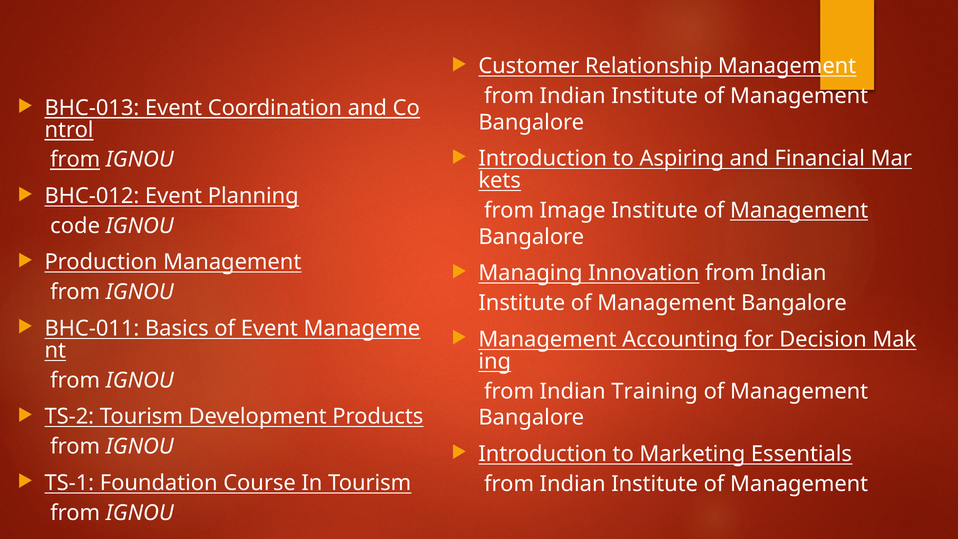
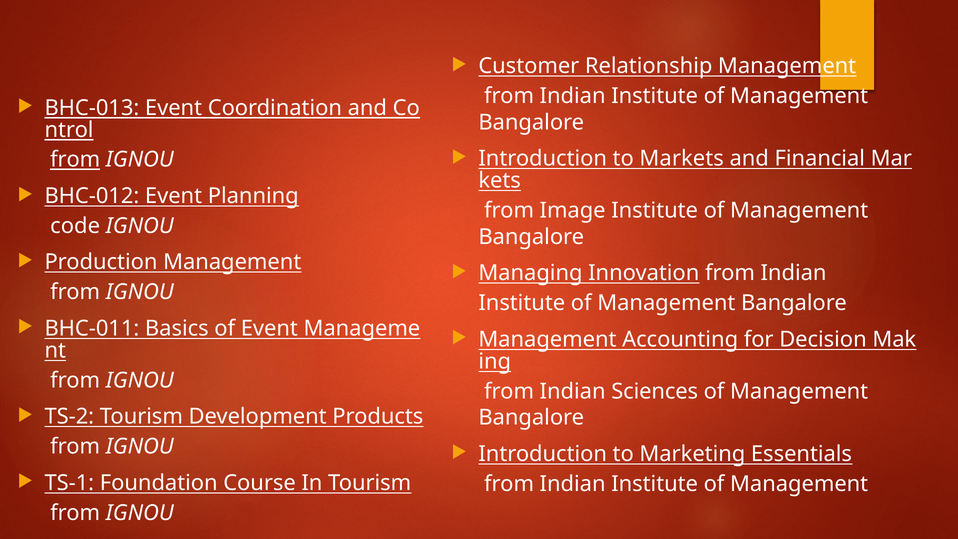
Aspiring: Aspiring -> Markets
Management at (799, 211) underline: present -> none
Training: Training -> Sciences
